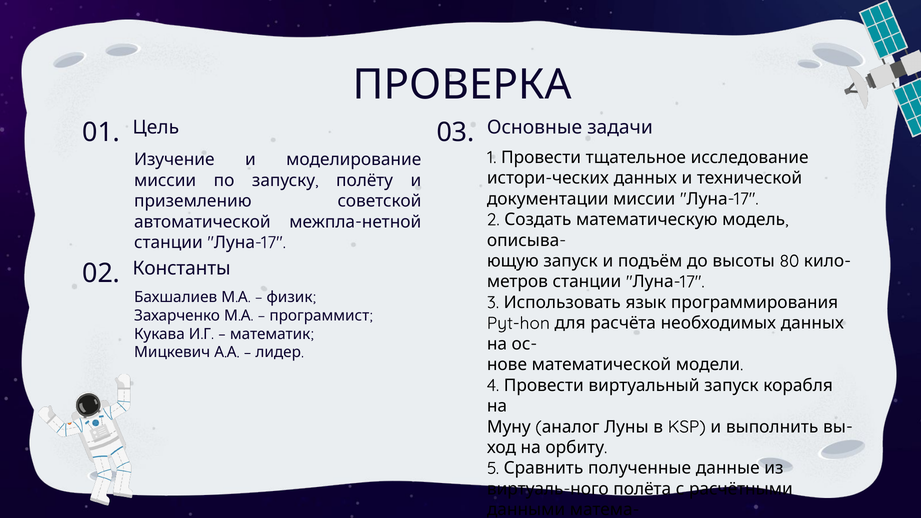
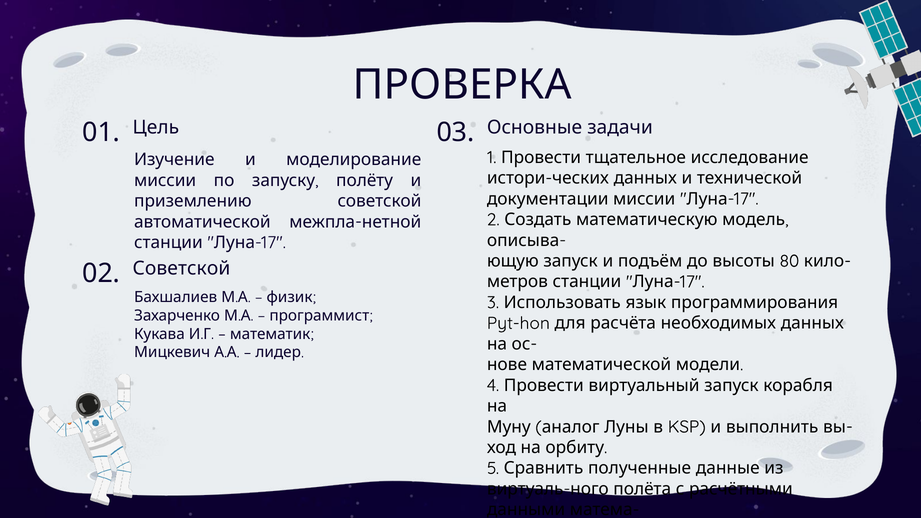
02 Константы: Константы -> Советской
